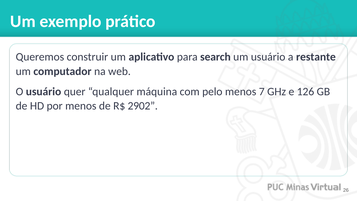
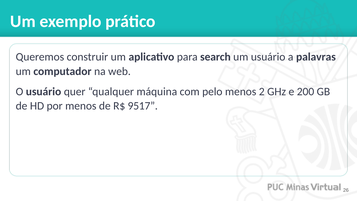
restante: restante -> palavras
7: 7 -> 2
126: 126 -> 200
2902: 2902 -> 9517
